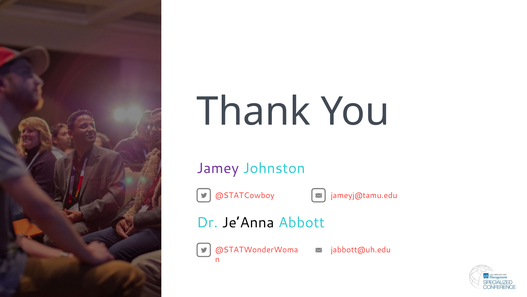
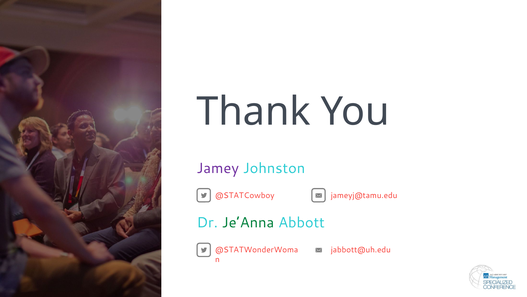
Je’Anna colour: black -> green
